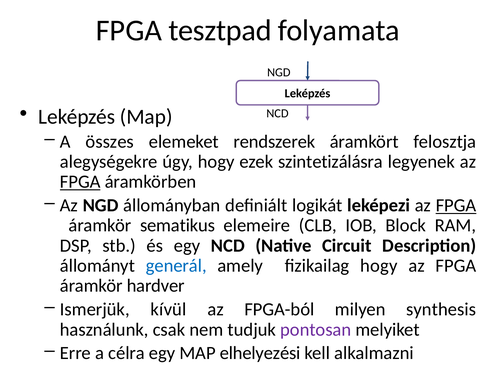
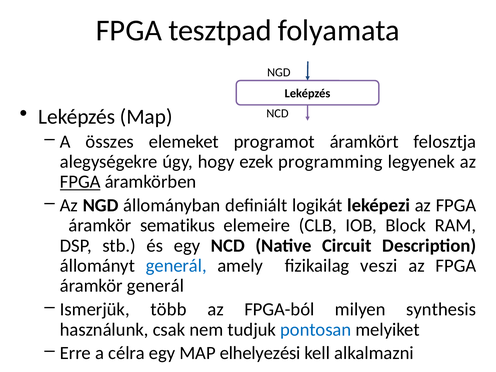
rendszerek: rendszerek -> programot
szintetizálásra: szintetizálásra -> programming
FPGA at (456, 205) underline: present -> none
fizikailag hogy: hogy -> veszi
áramkör hardver: hardver -> generál
kívül: kívül -> több
pontosan colour: purple -> blue
